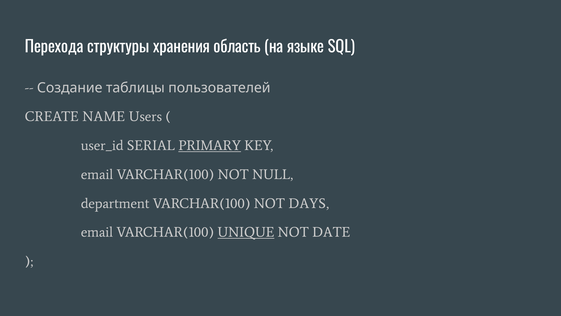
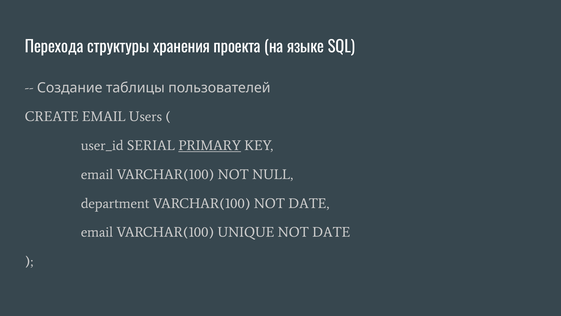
область: область -> проекта
CREATE NAME: NAME -> EMAIL
VARCHAR(100 NOT DAYS: DAYS -> DATE
UNIQUE underline: present -> none
